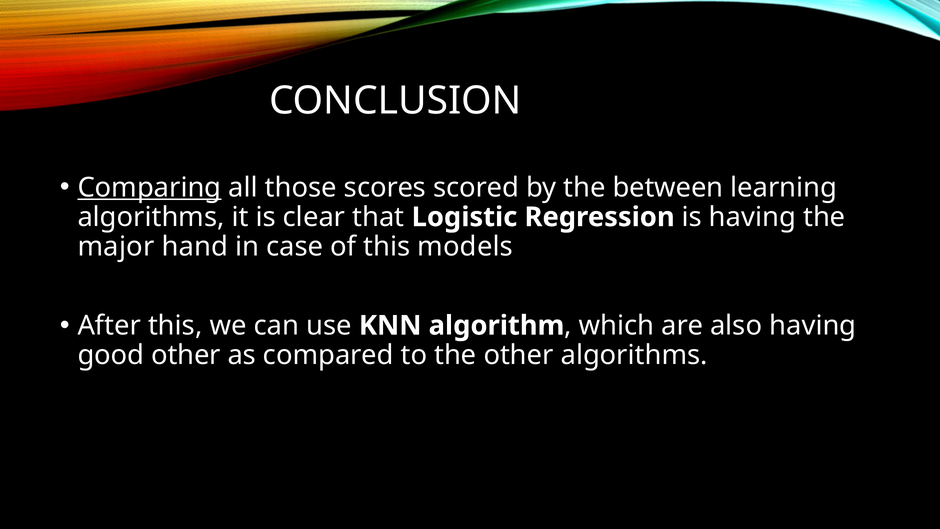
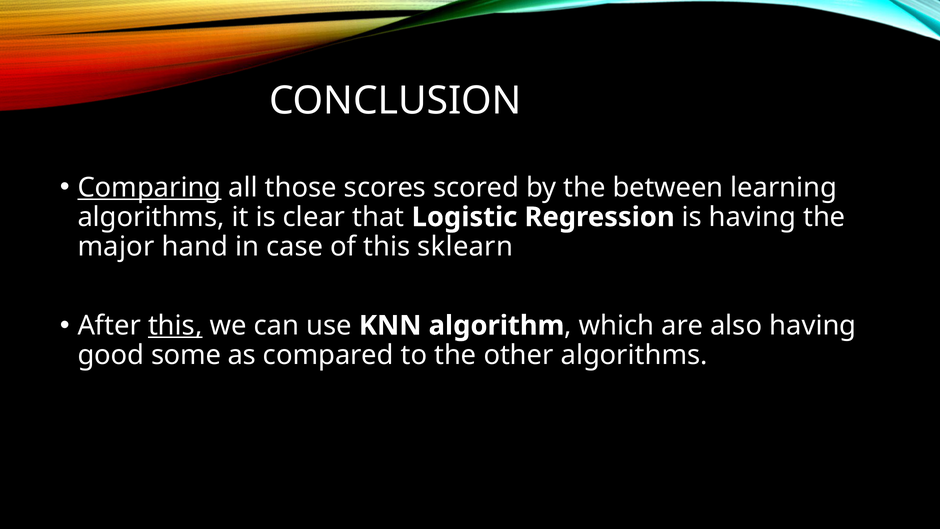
models: models -> sklearn
this at (175, 325) underline: none -> present
good other: other -> some
